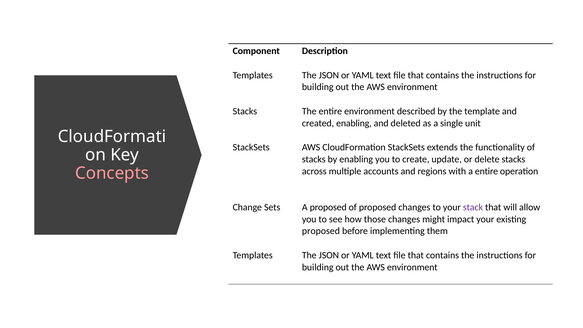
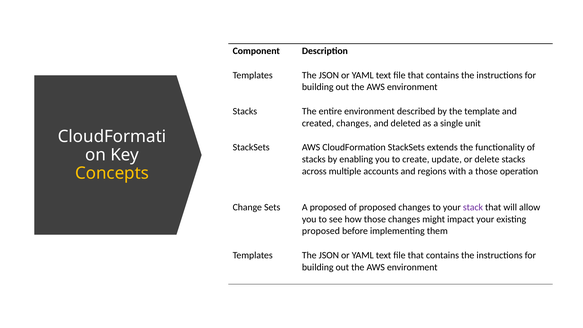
created enabling: enabling -> changes
a entire: entire -> those
Concepts colour: pink -> yellow
